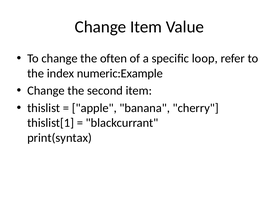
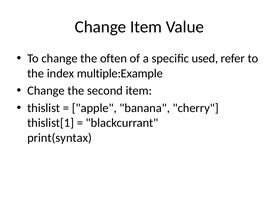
loop: loop -> used
numeric:Example: numeric:Example -> multiple:Example
